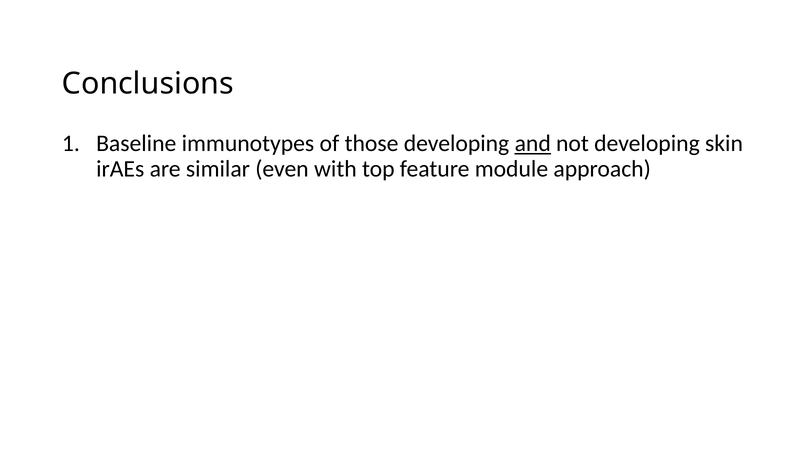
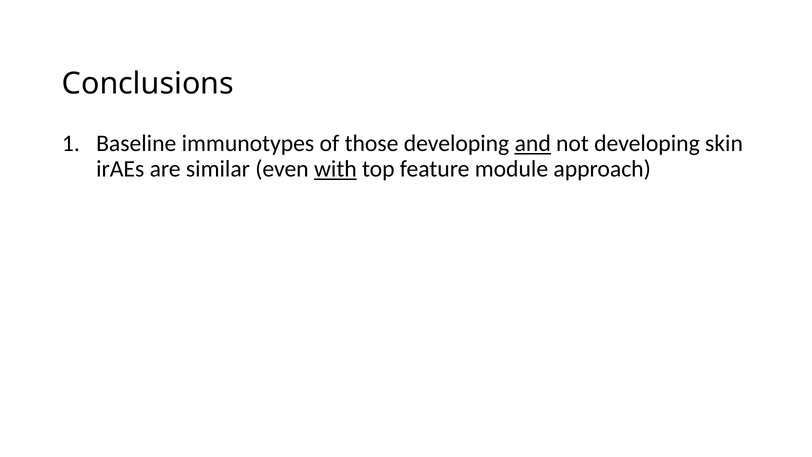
with underline: none -> present
